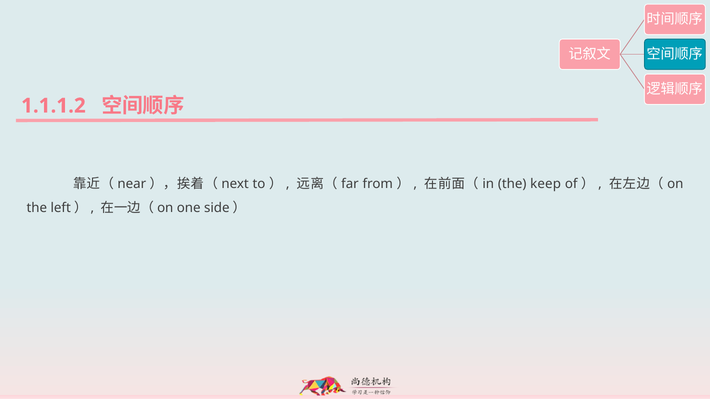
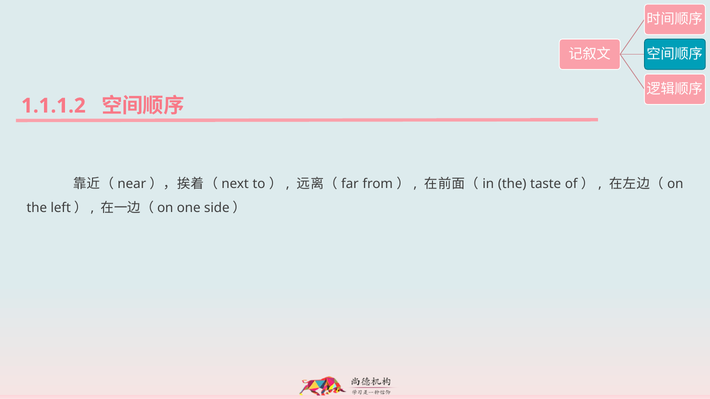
keep: keep -> taste
